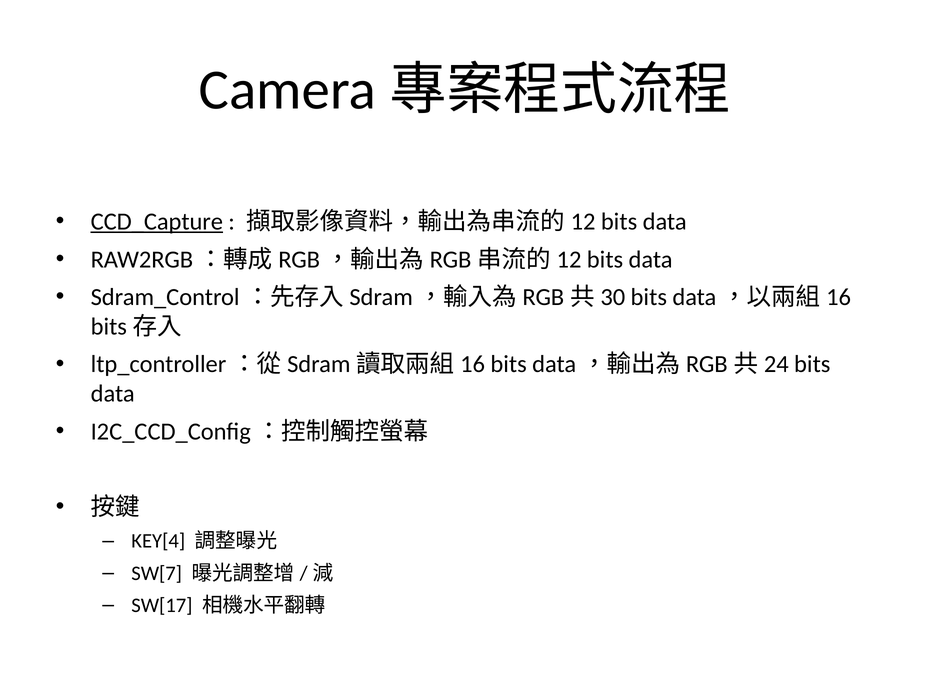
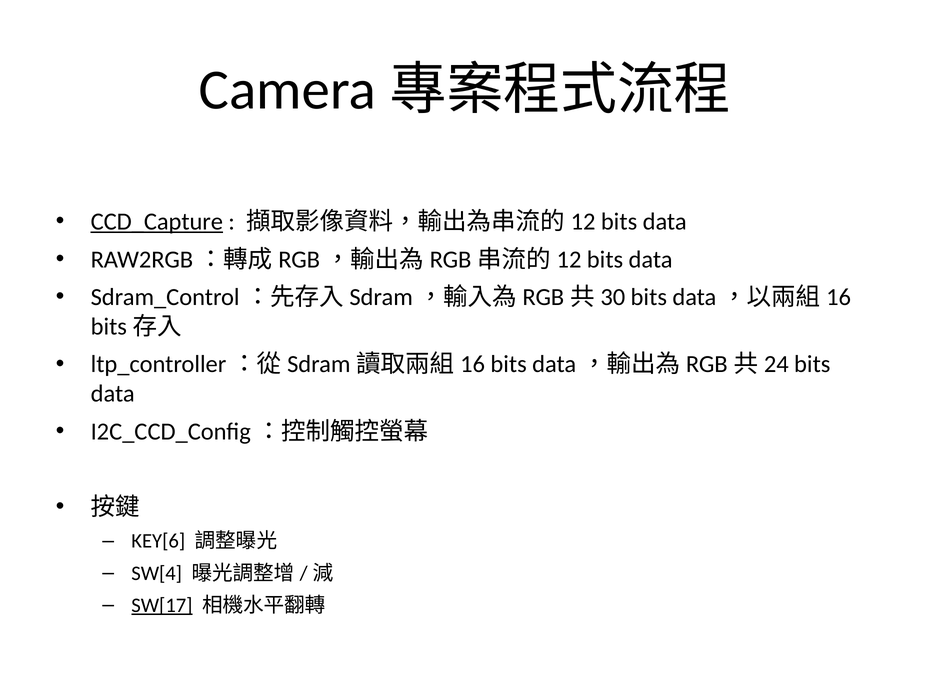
KEY[4: KEY[4 -> KEY[6
SW[7: SW[7 -> SW[4
SW[17 underline: none -> present
